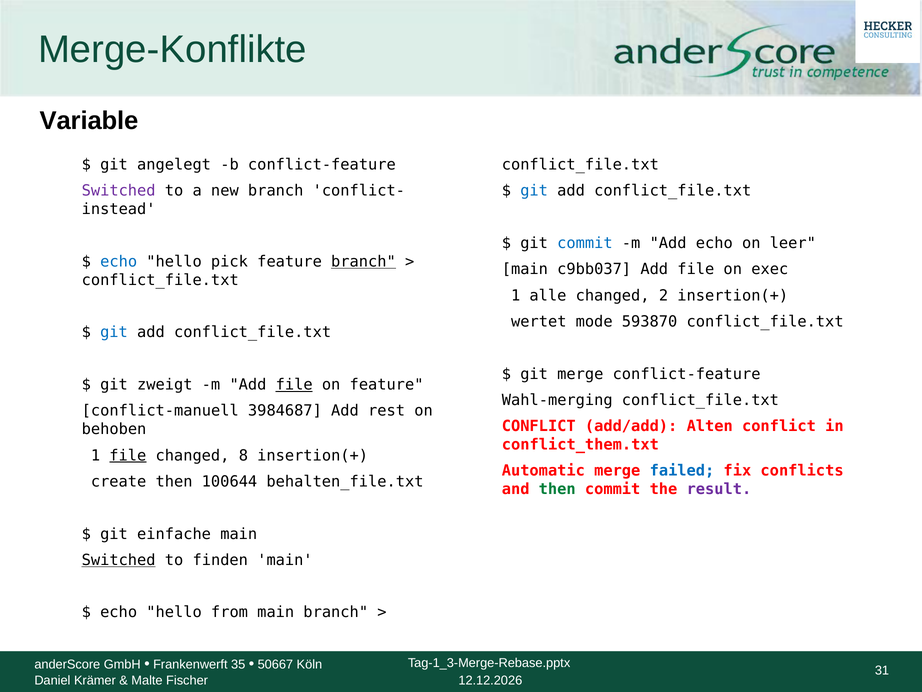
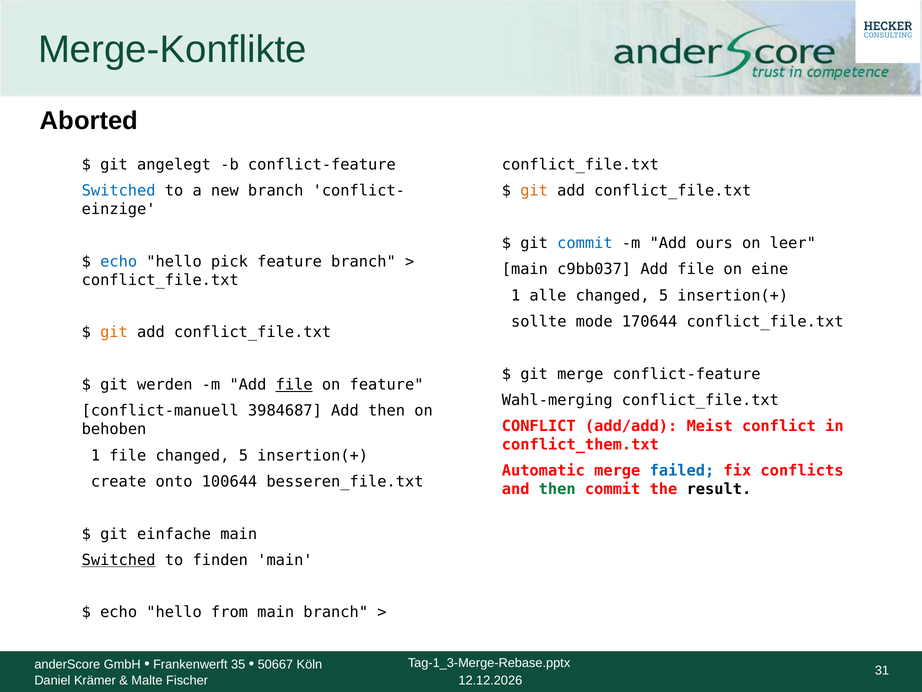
Variable: Variable -> Aborted
Switched at (119, 191) colour: purple -> blue
git at (534, 191) colour: blue -> orange
instead: instead -> einzige
Add echo: echo -> ours
branch at (363, 261) underline: present -> none
exec: exec -> eine
2 at (664, 295): 2 -> 5
wertet: wertet -> sollte
593870: 593870 -> 170644
git at (114, 332) colour: blue -> orange
zweigt: zweigt -> werden
Add rest: rest -> then
Alten: Alten -> Meist
file at (128, 455) underline: present -> none
8 at (243, 455): 8 -> 5
create then: then -> onto
behalten_file.txt: behalten_file.txt -> besseren_file.txt
result colour: purple -> black
